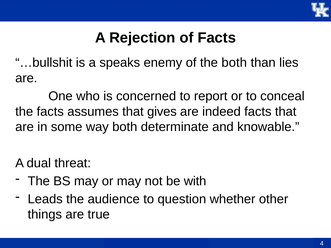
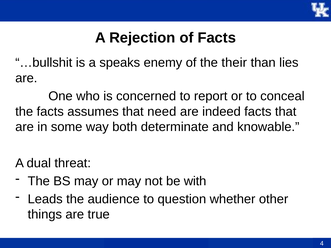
the both: both -> their
gives: gives -> need
